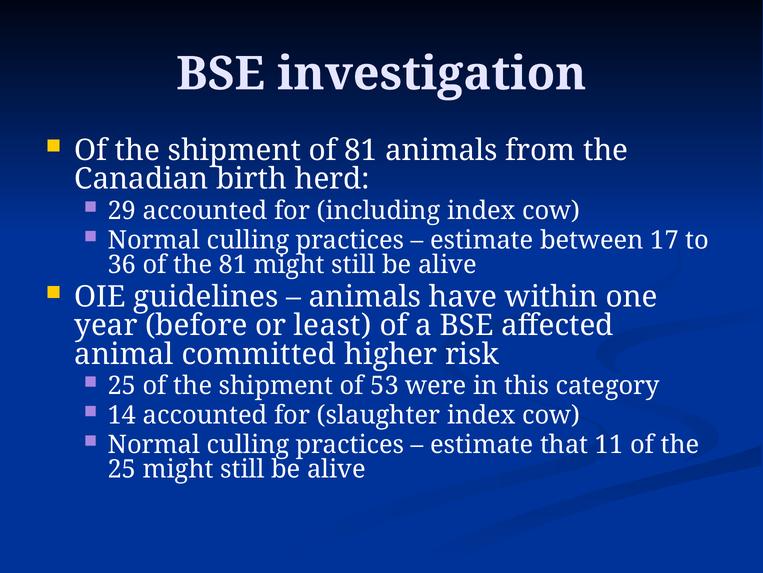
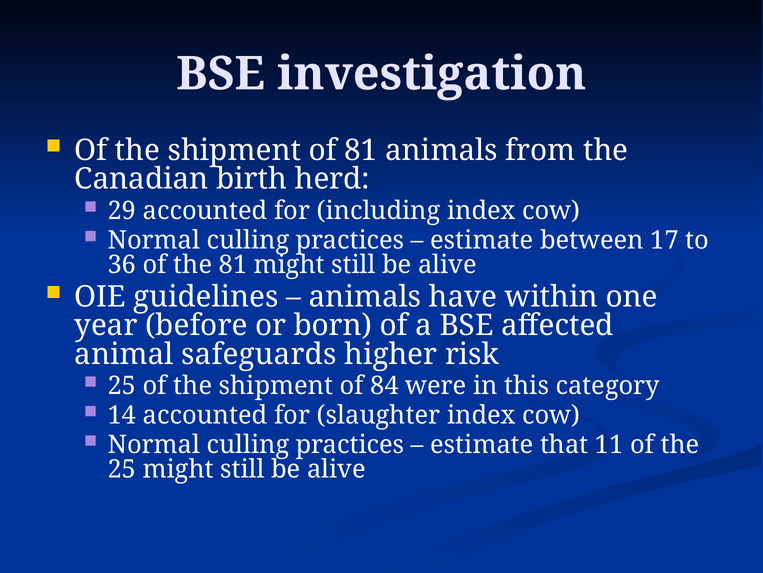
least: least -> born
committed: committed -> safeguards
53: 53 -> 84
